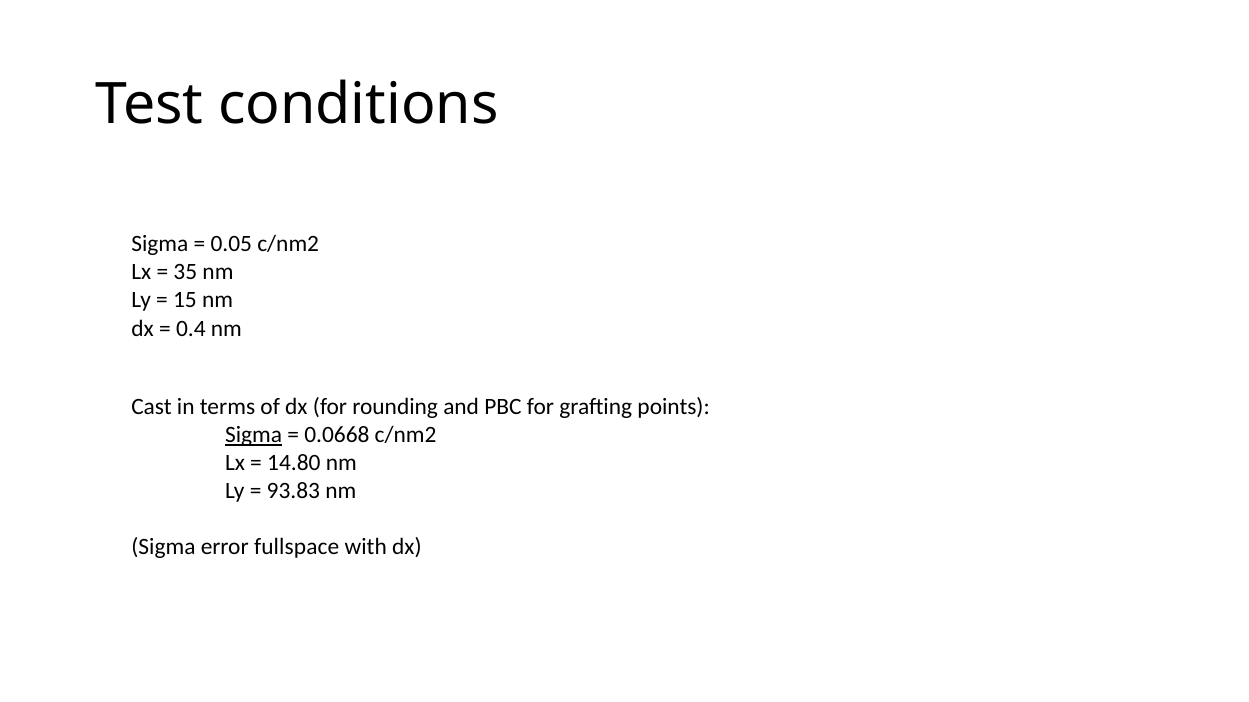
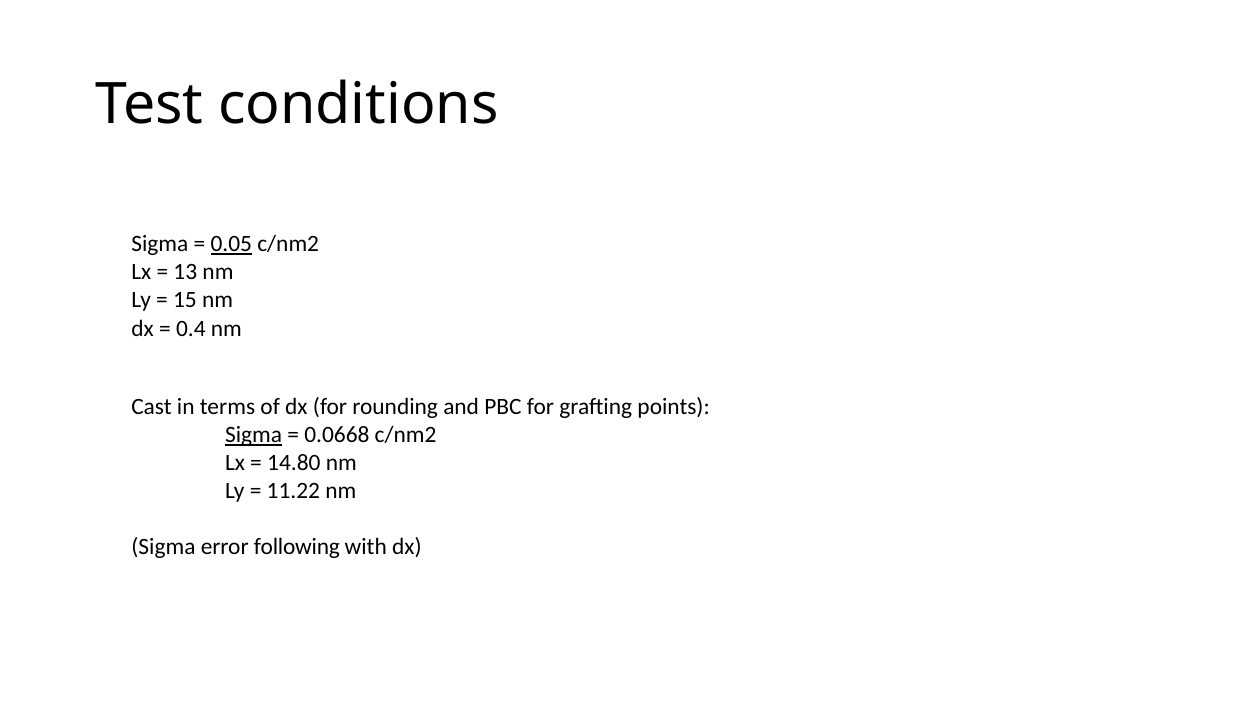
0.05 underline: none -> present
35: 35 -> 13
93.83: 93.83 -> 11.22
fullspace: fullspace -> following
